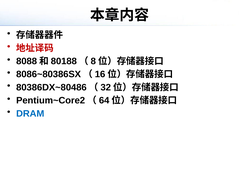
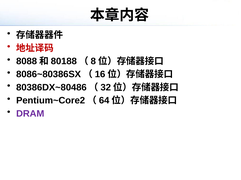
DRAM colour: blue -> purple
